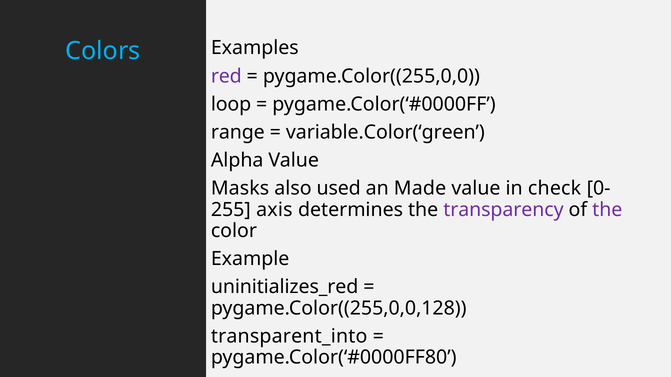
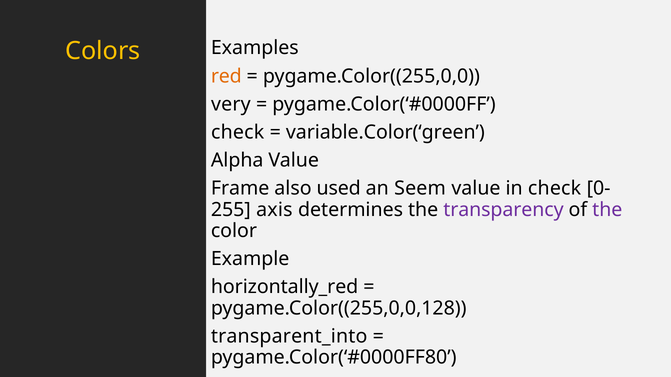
Colors colour: light blue -> yellow
red colour: purple -> orange
loop: loop -> very
range at (238, 132): range -> check
Masks: Masks -> Frame
Made: Made -> Seem
uninitializes_red: uninitializes_red -> horizontally_red
